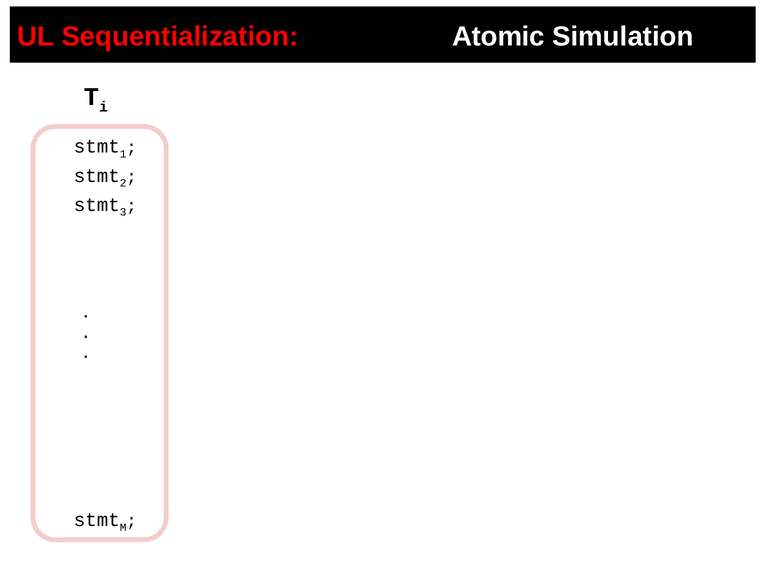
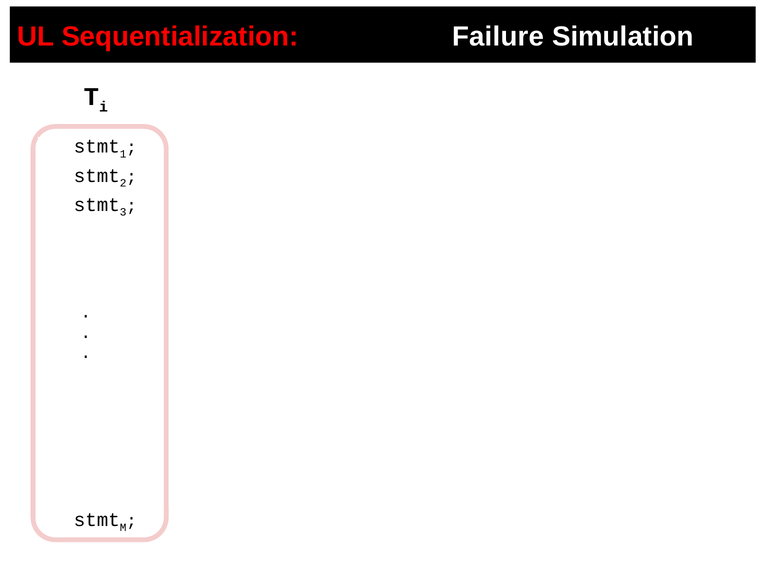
Atomic: Atomic -> Failure
